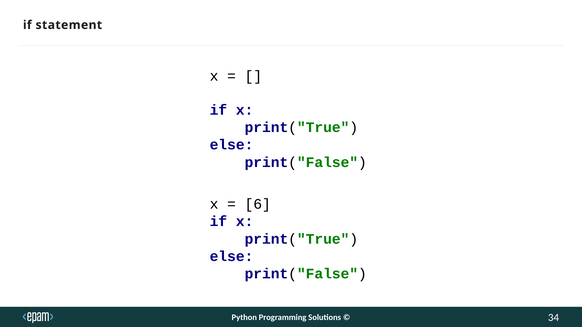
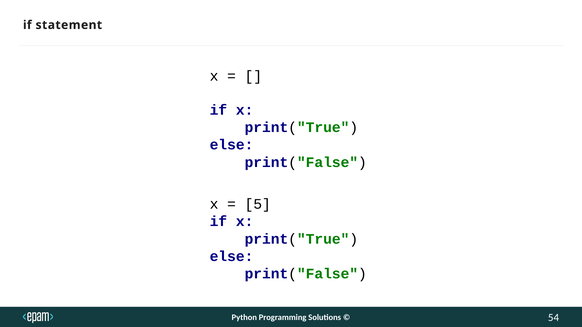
6: 6 -> 5
34: 34 -> 54
